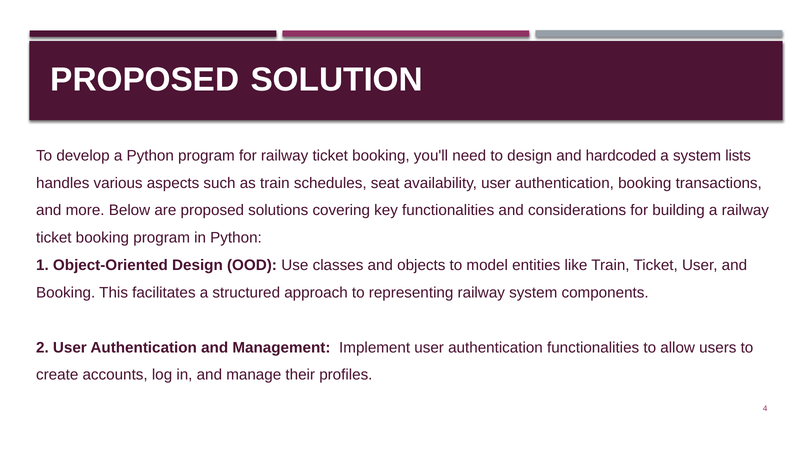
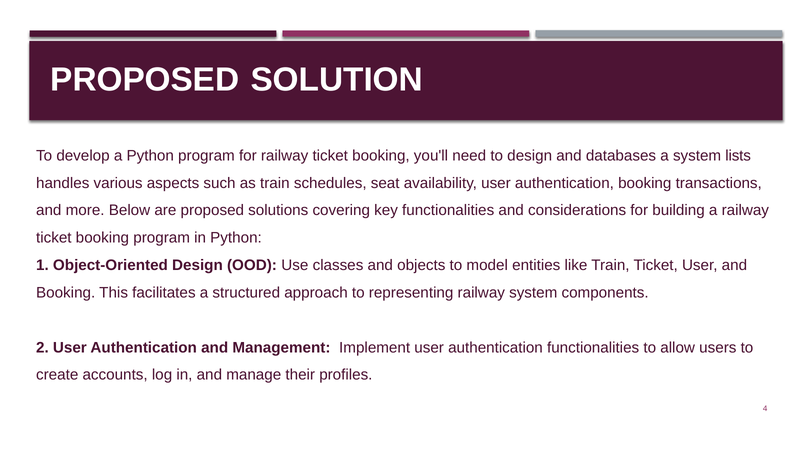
hardcoded: hardcoded -> databases
